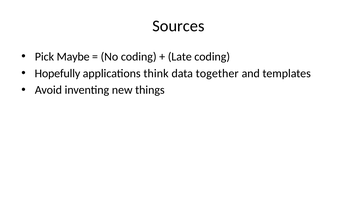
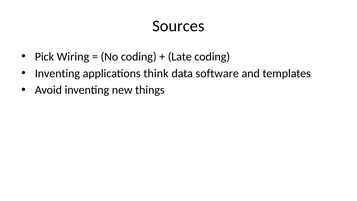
Maybe: Maybe -> Wiring
Hopefully at (57, 73): Hopefully -> Inventing
together: together -> software
